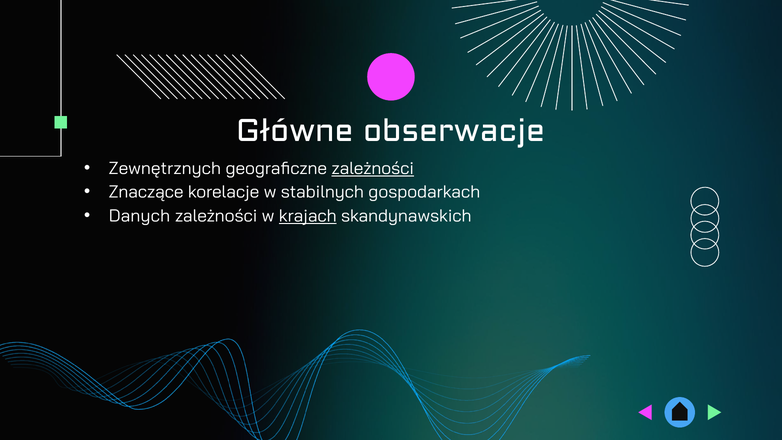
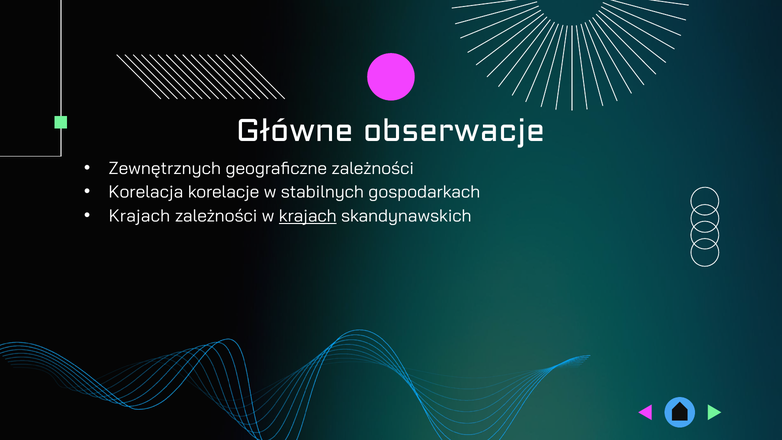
zależności at (373, 168) underline: present -> none
Znaczące: Znaczące -> Korelacja
Danych at (139, 216): Danych -> Krajach
